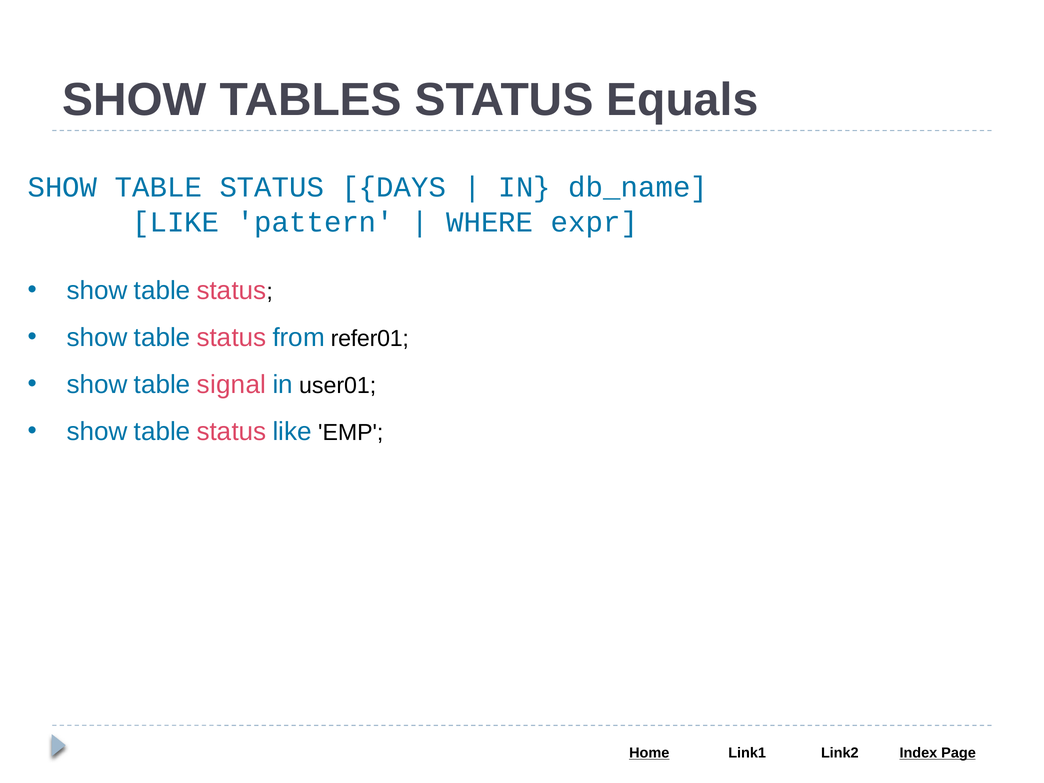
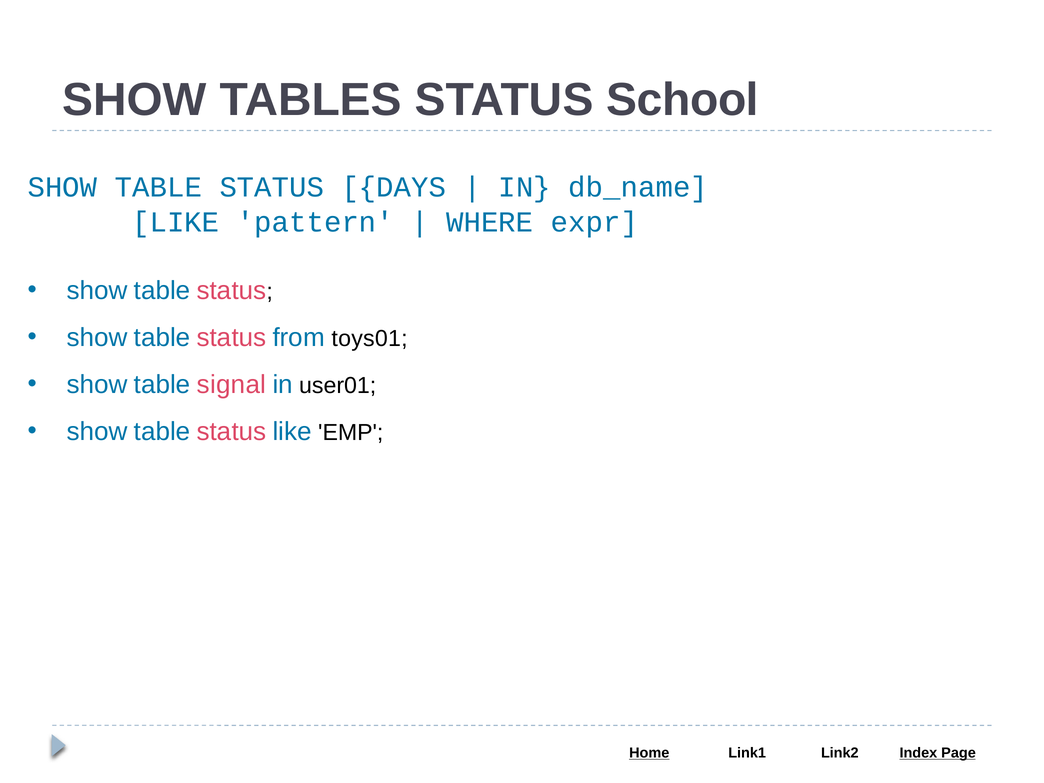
Equals: Equals -> School
refer01: refer01 -> toys01
